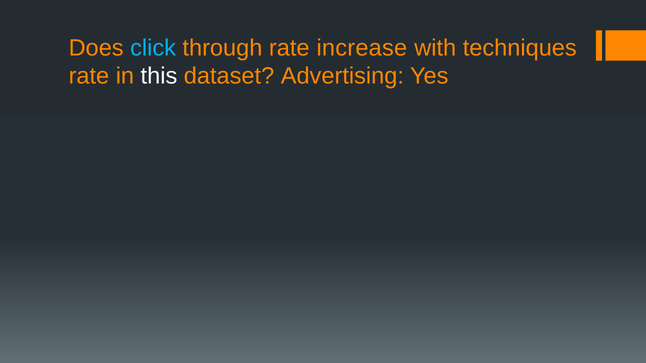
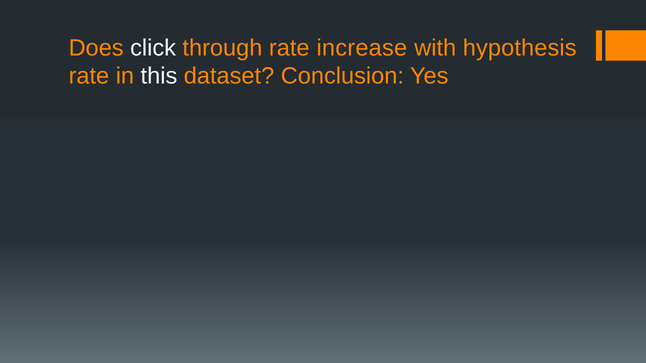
click colour: light blue -> white
techniques: techniques -> hypothesis
Advertising: Advertising -> Conclusion
